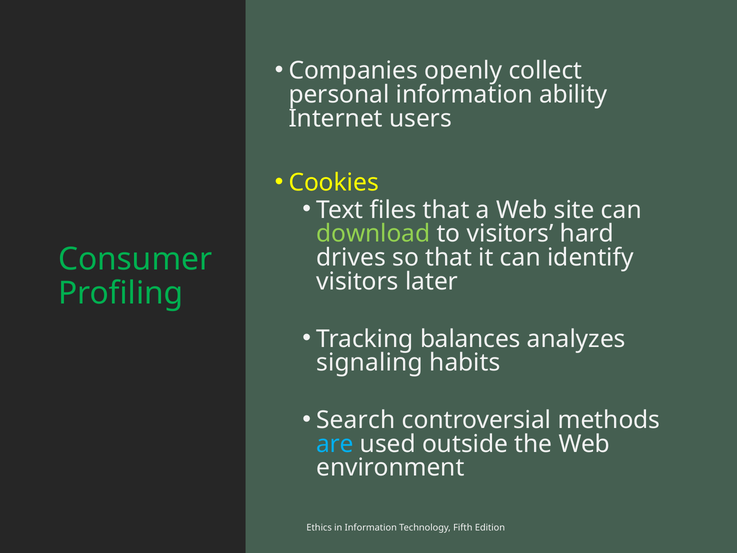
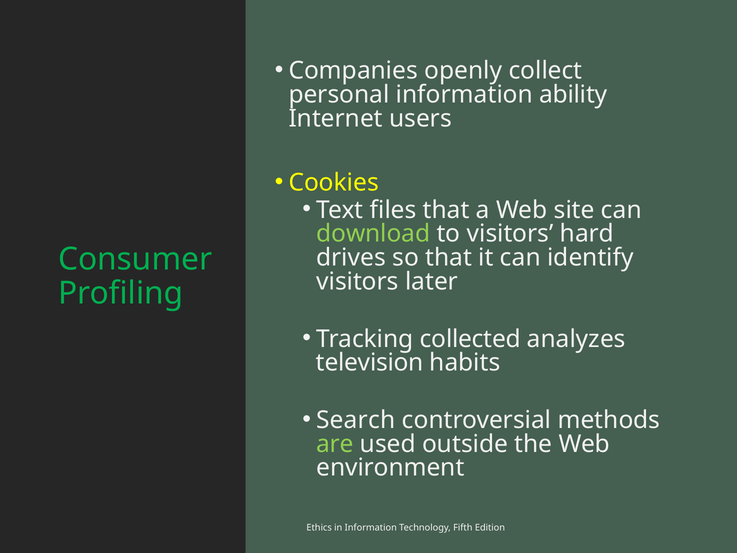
balances: balances -> collected
signaling: signaling -> television
are colour: light blue -> light green
